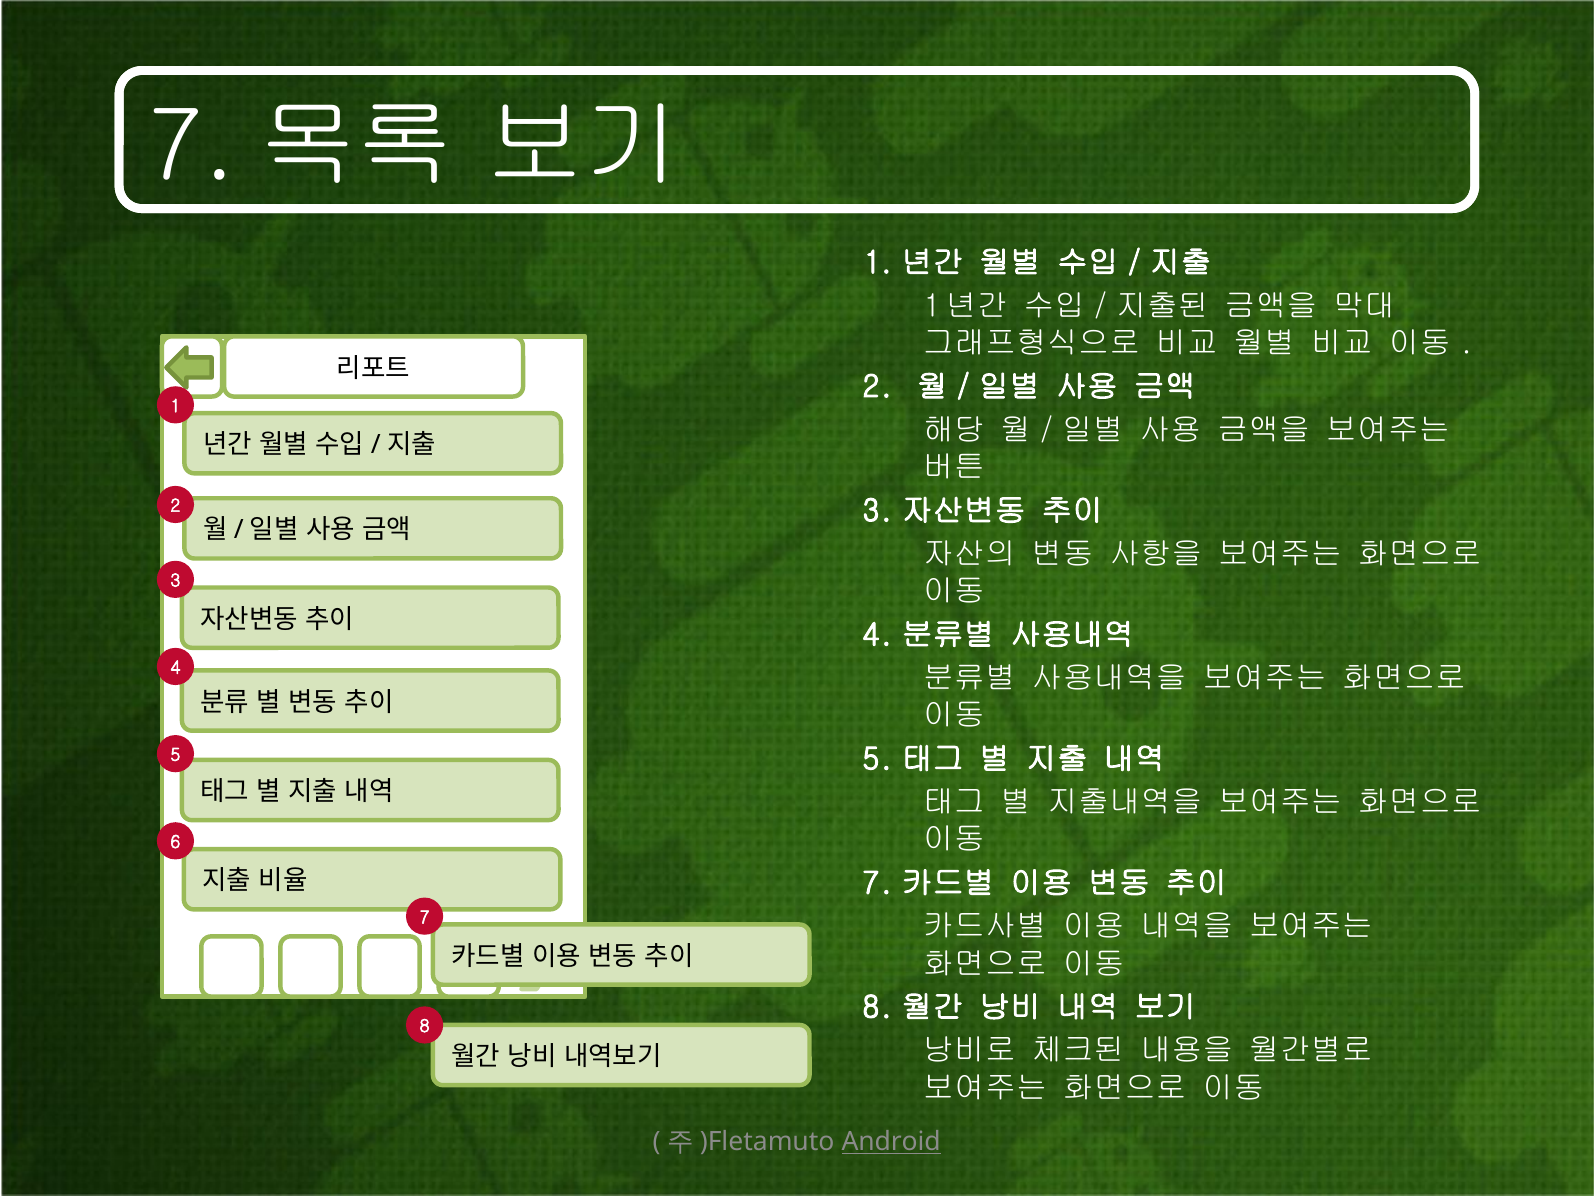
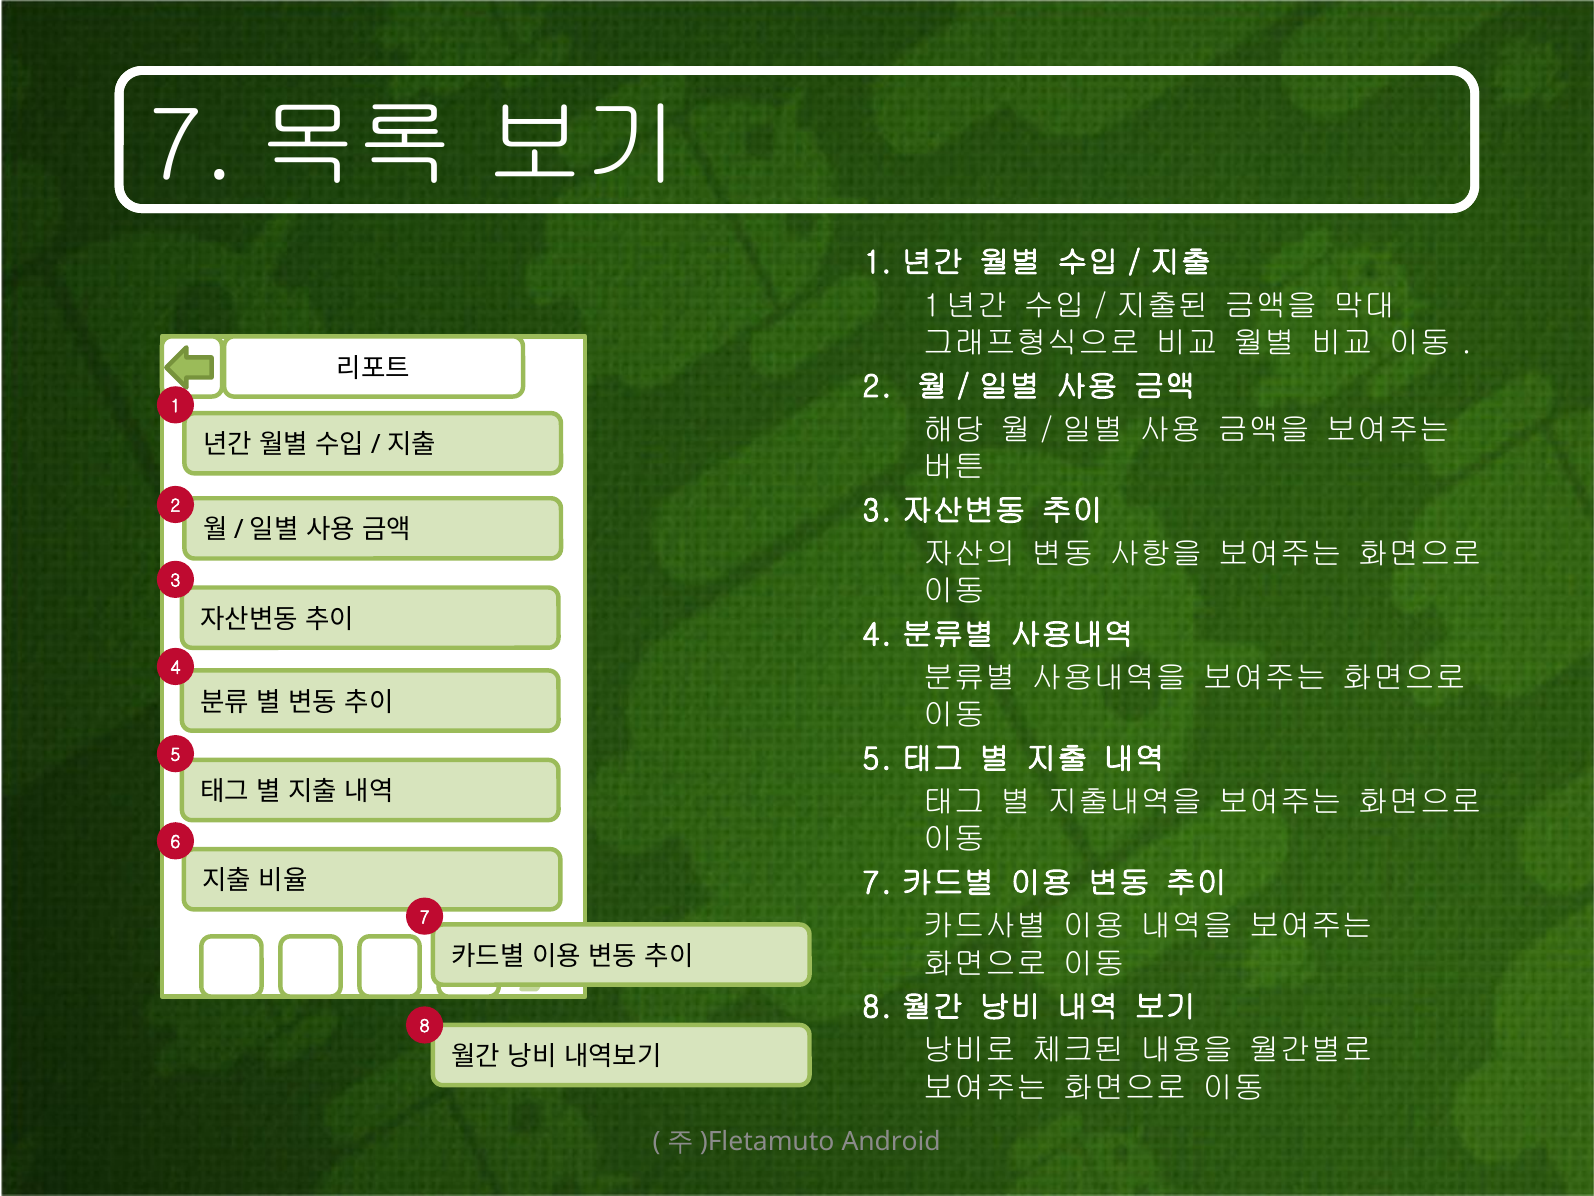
Android underline: present -> none
